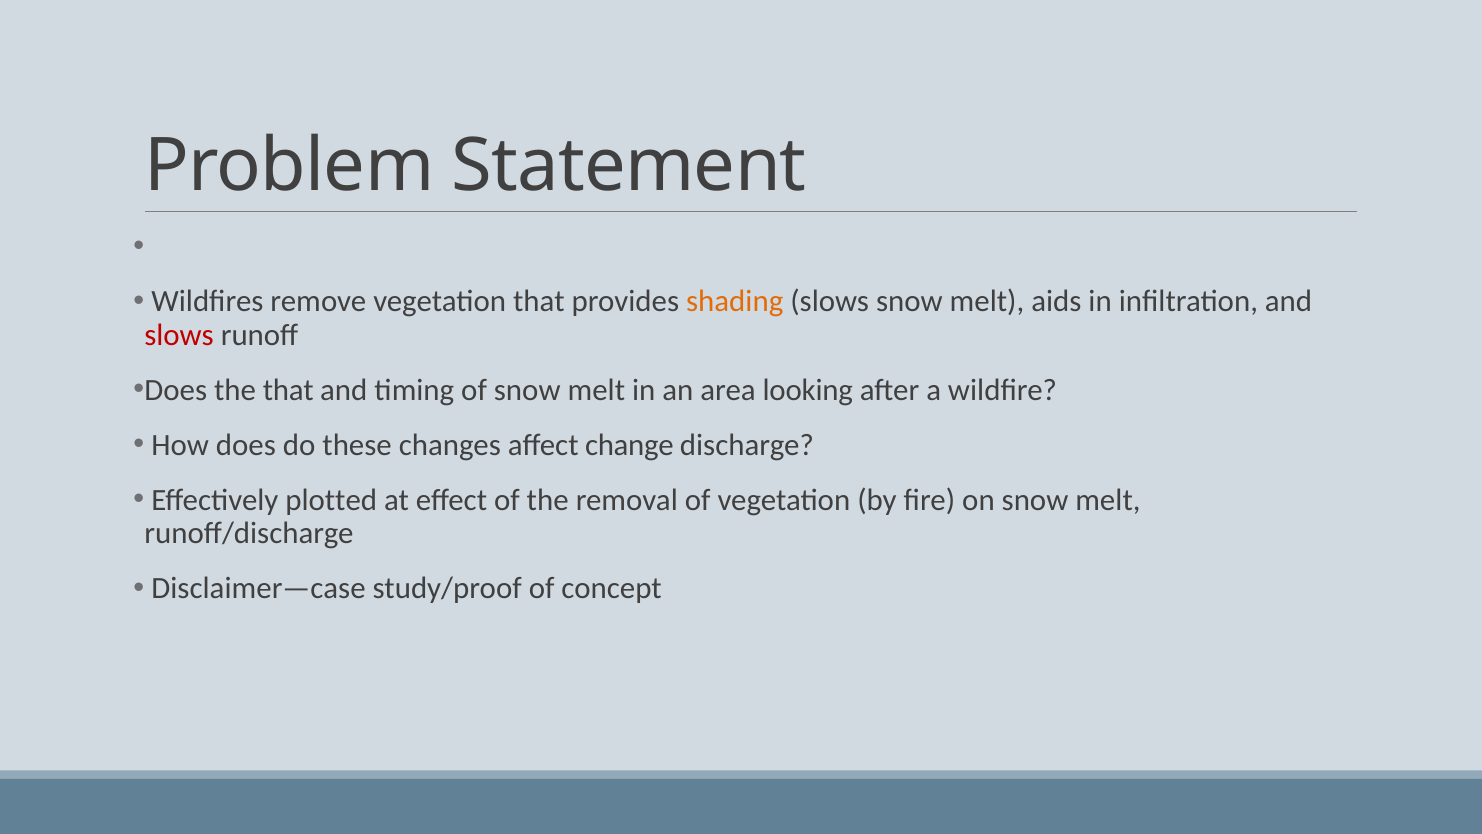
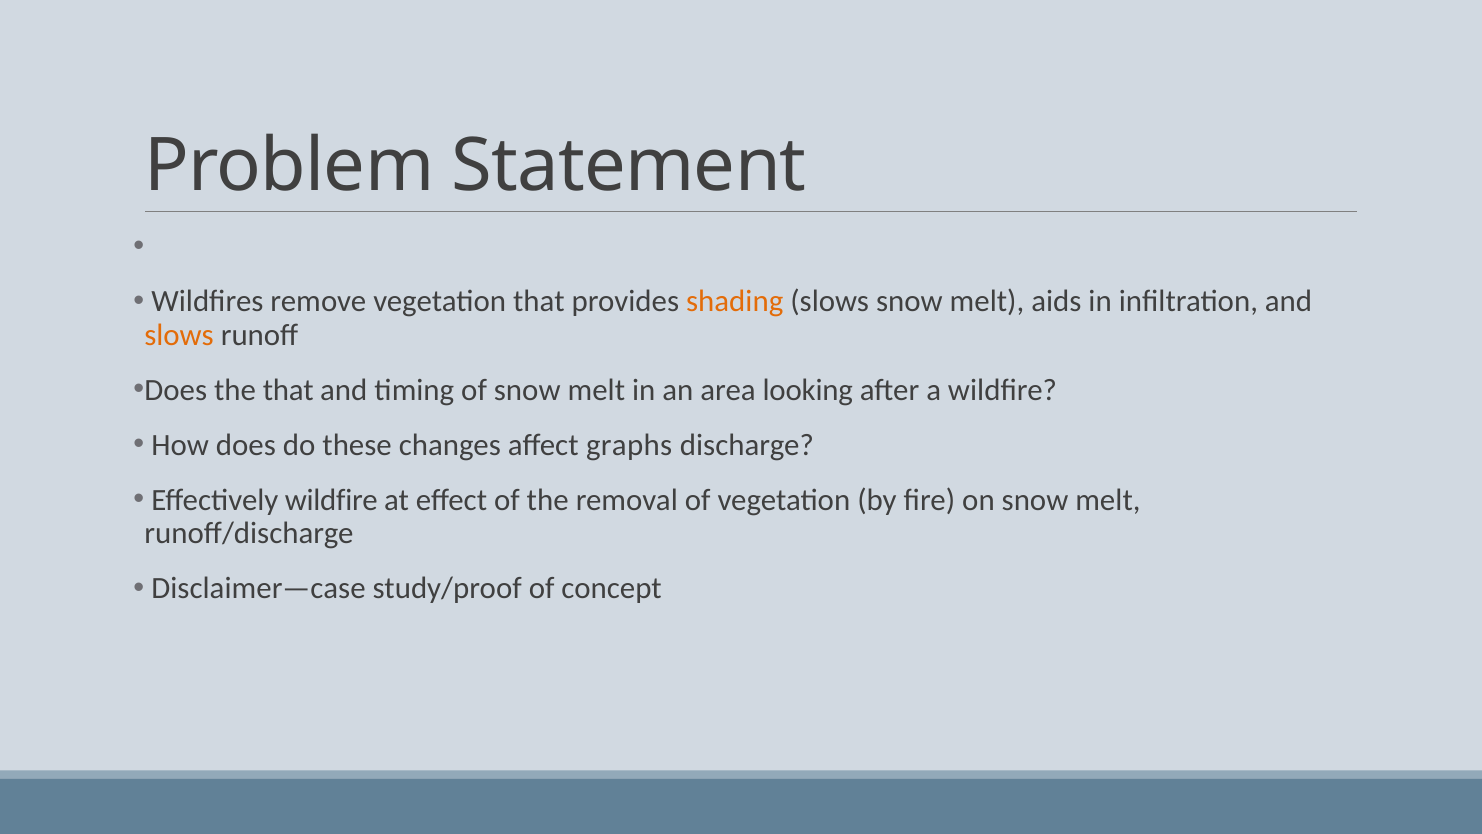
slows at (179, 335) colour: red -> orange
change: change -> graphs
Effectively plotted: plotted -> wildfire
